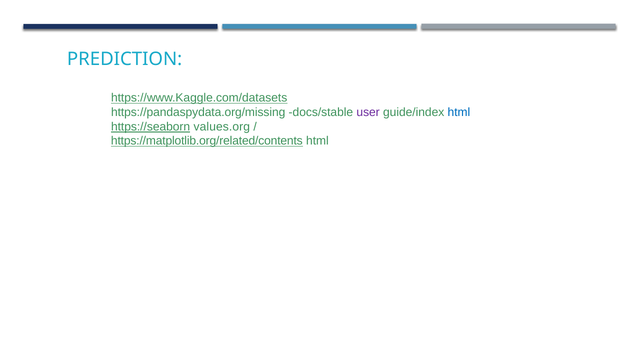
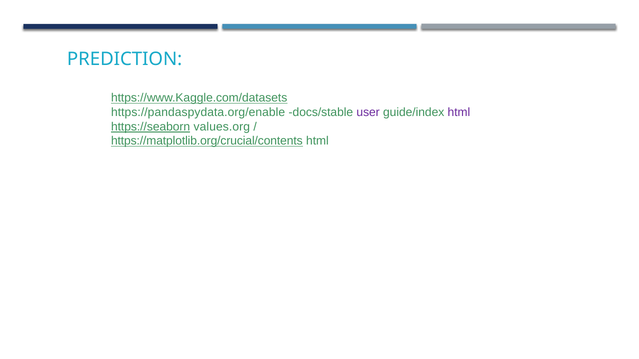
https://pandaspydata.org/missing: https://pandaspydata.org/missing -> https://pandaspydata.org/enable
html at (459, 112) colour: blue -> purple
https://matplotlib.org/related/contents: https://matplotlib.org/related/contents -> https://matplotlib.org/crucial/contents
